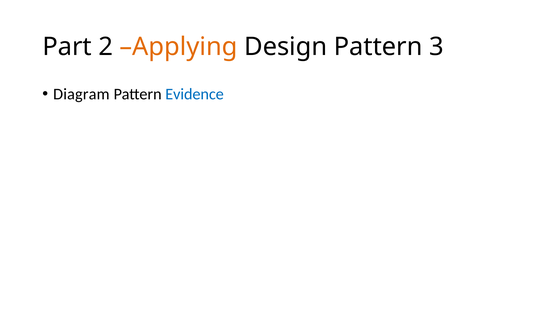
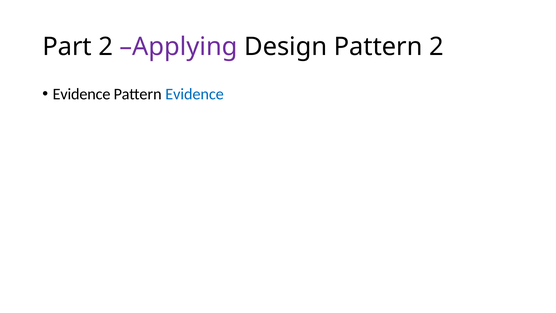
Applying colour: orange -> purple
Pattern 3: 3 -> 2
Diagram at (81, 94): Diagram -> Evidence
